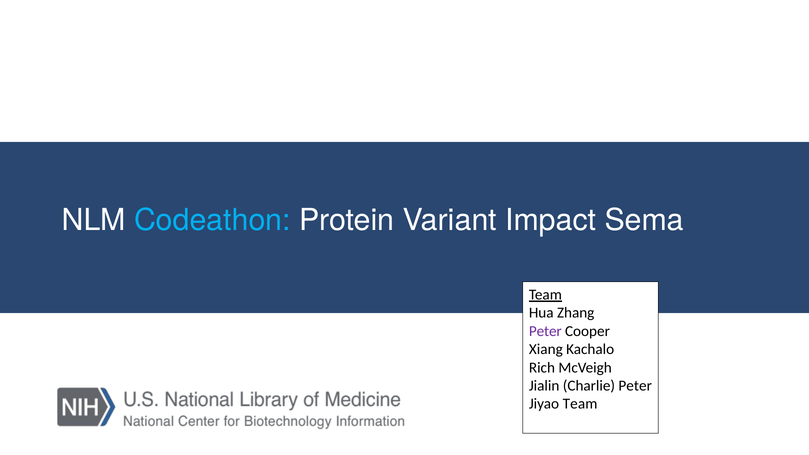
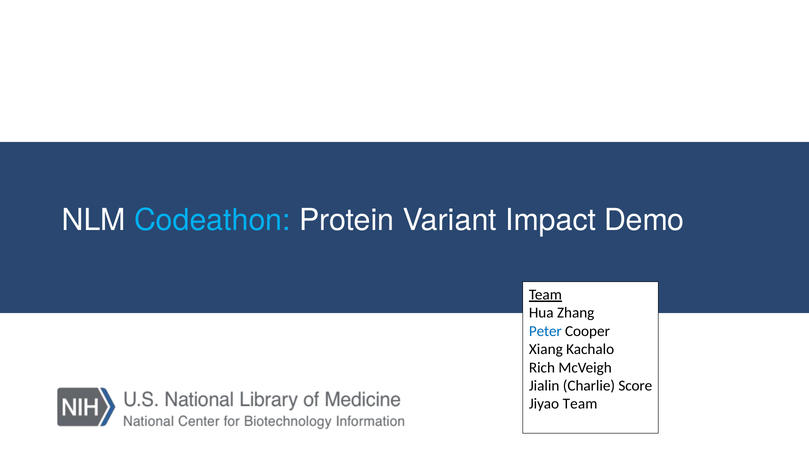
Sema: Sema -> Demo
Peter at (545, 331) colour: purple -> blue
Charlie Peter: Peter -> Score
